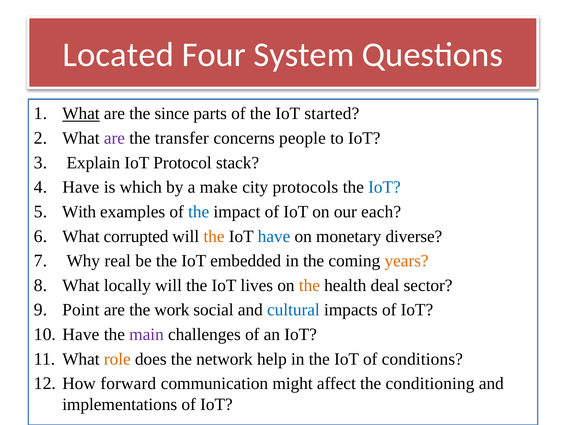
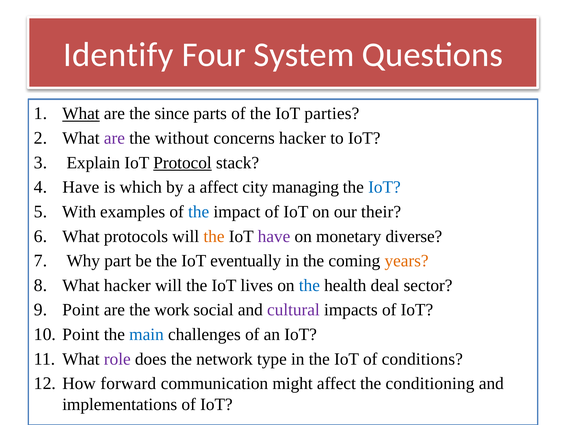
Located: Located -> Identify
started: started -> parties
transfer: transfer -> without
concerns people: people -> hacker
Protocol underline: none -> present
a make: make -> affect
protocols: protocols -> managing
each: each -> their
corrupted: corrupted -> protocols
have at (274, 236) colour: blue -> purple
real: real -> part
embedded: embedded -> eventually
What locally: locally -> hacker
the at (309, 285) colour: orange -> blue
cultural colour: blue -> purple
Have at (81, 334): Have -> Point
main colour: purple -> blue
role colour: orange -> purple
help: help -> type
